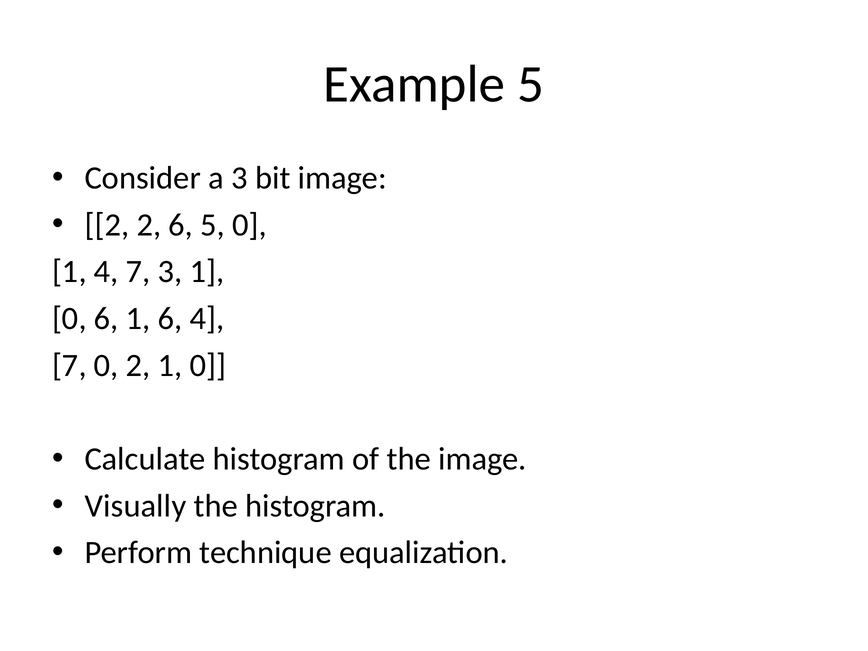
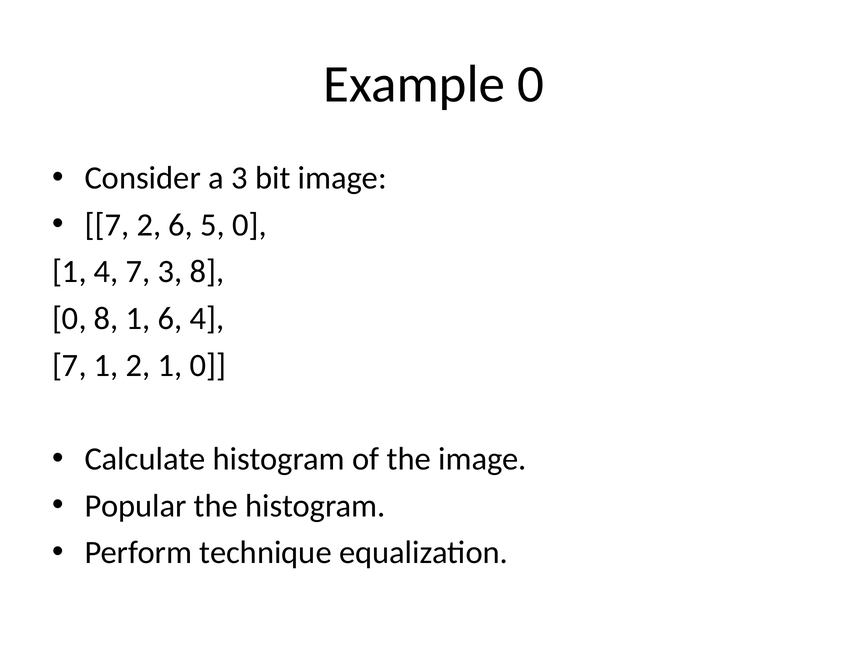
Example 5: 5 -> 0
2 at (107, 225): 2 -> 7
3 1: 1 -> 8
0 6: 6 -> 8
7 0: 0 -> 1
Visually: Visually -> Popular
